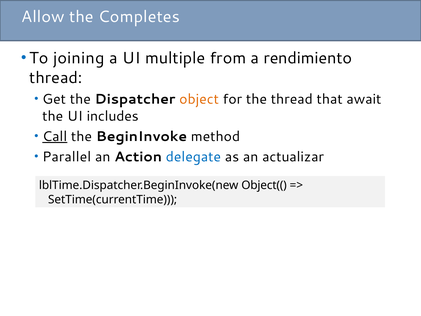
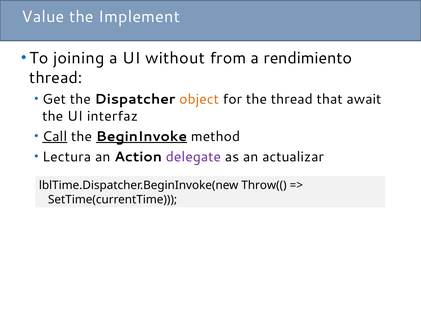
Allow: Allow -> Value
Completes: Completes -> Implement
multiple: multiple -> without
includes: includes -> interfaz
BeginInvoke underline: none -> present
Parallel: Parallel -> Lectura
delegate colour: blue -> purple
Object((: Object(( -> Throw((
